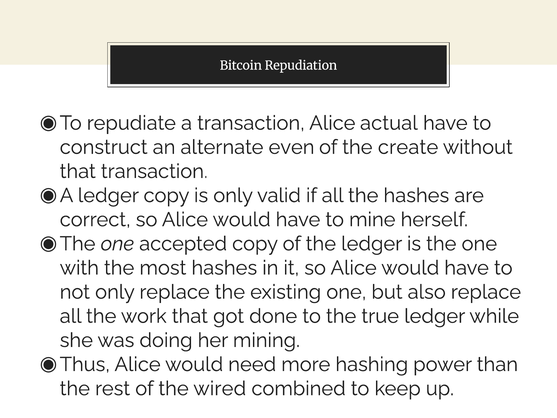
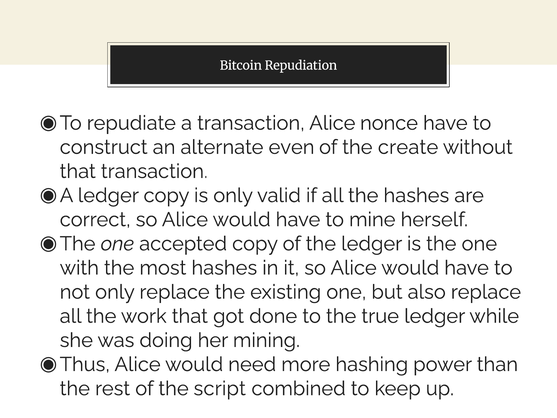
actual: actual -> nonce
wired: wired -> script
